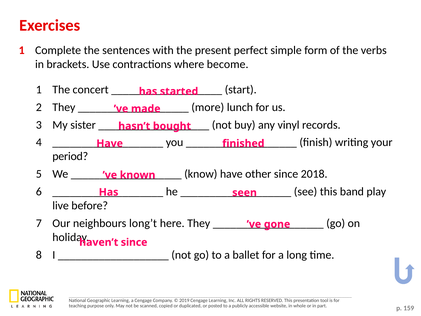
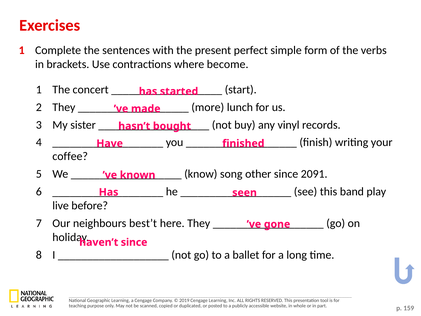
period: period -> coffee
know have: have -> song
2018: 2018 -> 2091
long’t: long’t -> best’t
